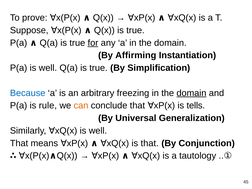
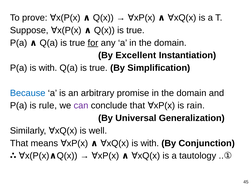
Affirming: Affirming -> Excellent
P(a is well: well -> with
freezing: freezing -> promise
domain at (191, 93) underline: present -> none
can colour: orange -> purple
tells: tells -> rain
that at (150, 143): that -> with
